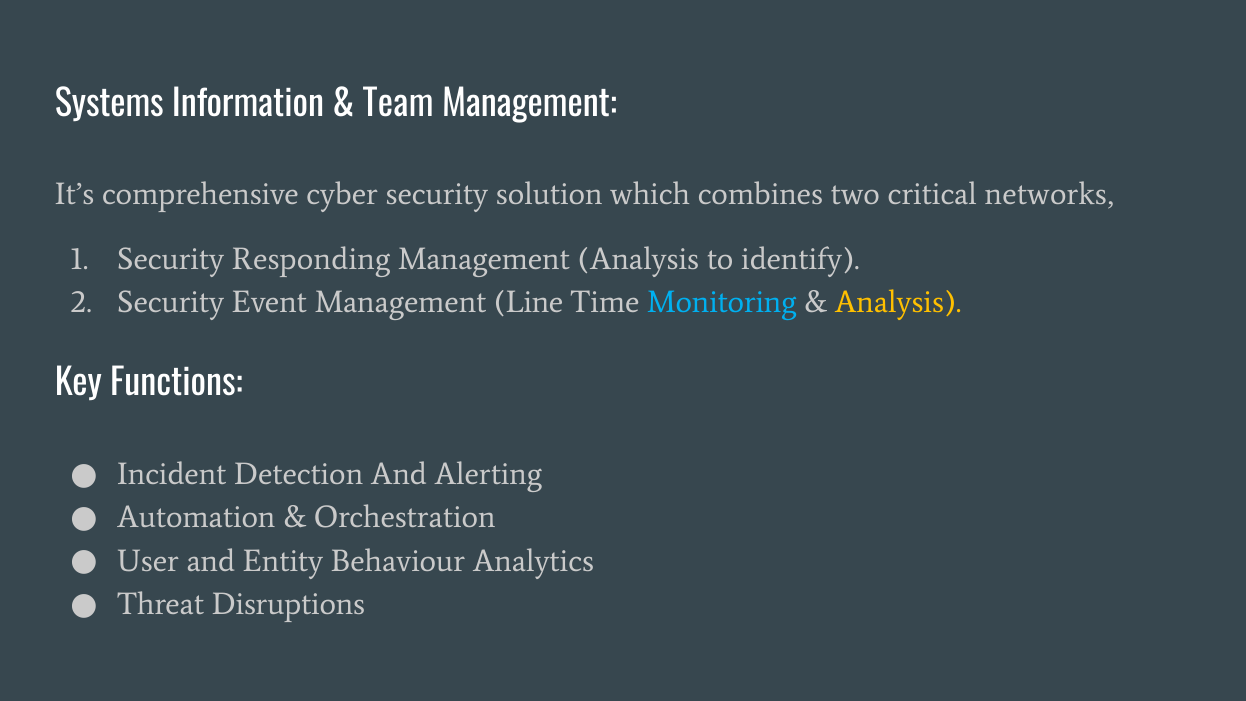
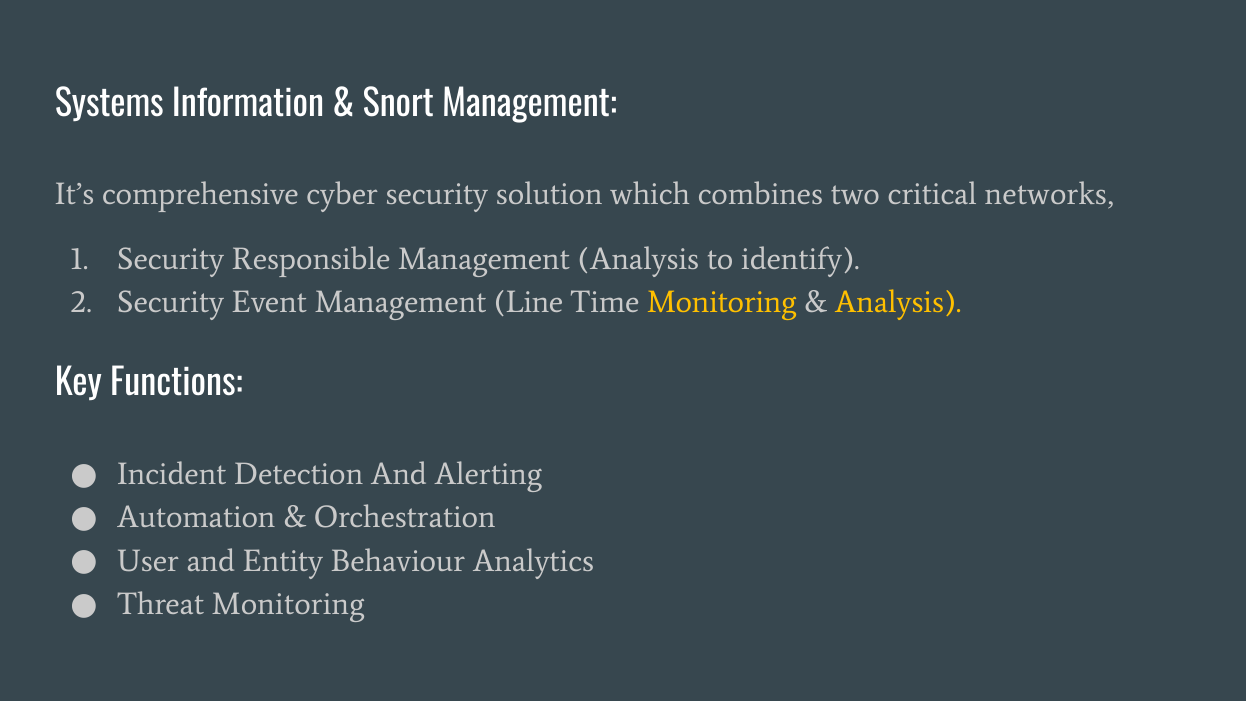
Team: Team -> Snort
Responding: Responding -> Responsible
Monitoring at (722, 302) colour: light blue -> yellow
Threat Disruptions: Disruptions -> Monitoring
